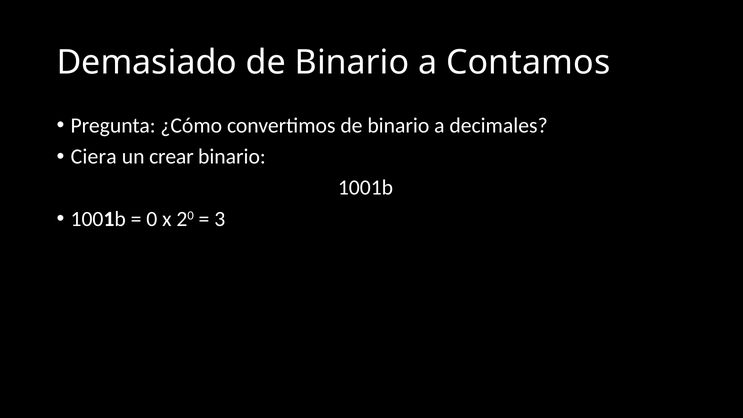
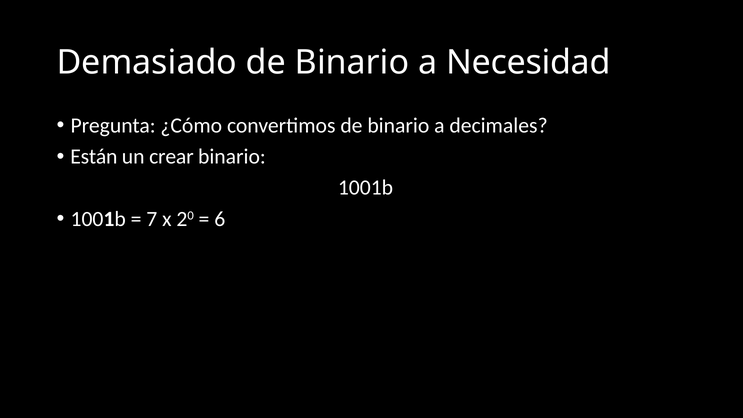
Contamos: Contamos -> Necesidad
Ciera: Ciera -> Están
0: 0 -> 7
3: 3 -> 6
